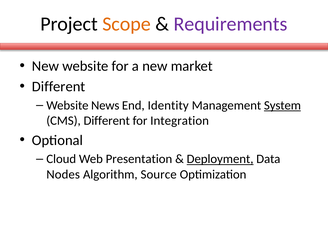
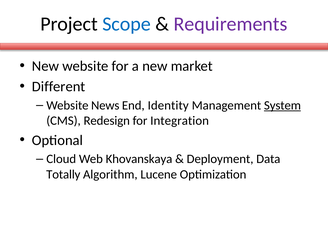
Scope colour: orange -> blue
CMS Different: Different -> Redesign
Presentation: Presentation -> Khovanskaya
Deployment underline: present -> none
Nodes: Nodes -> Totally
Source: Source -> Lucene
